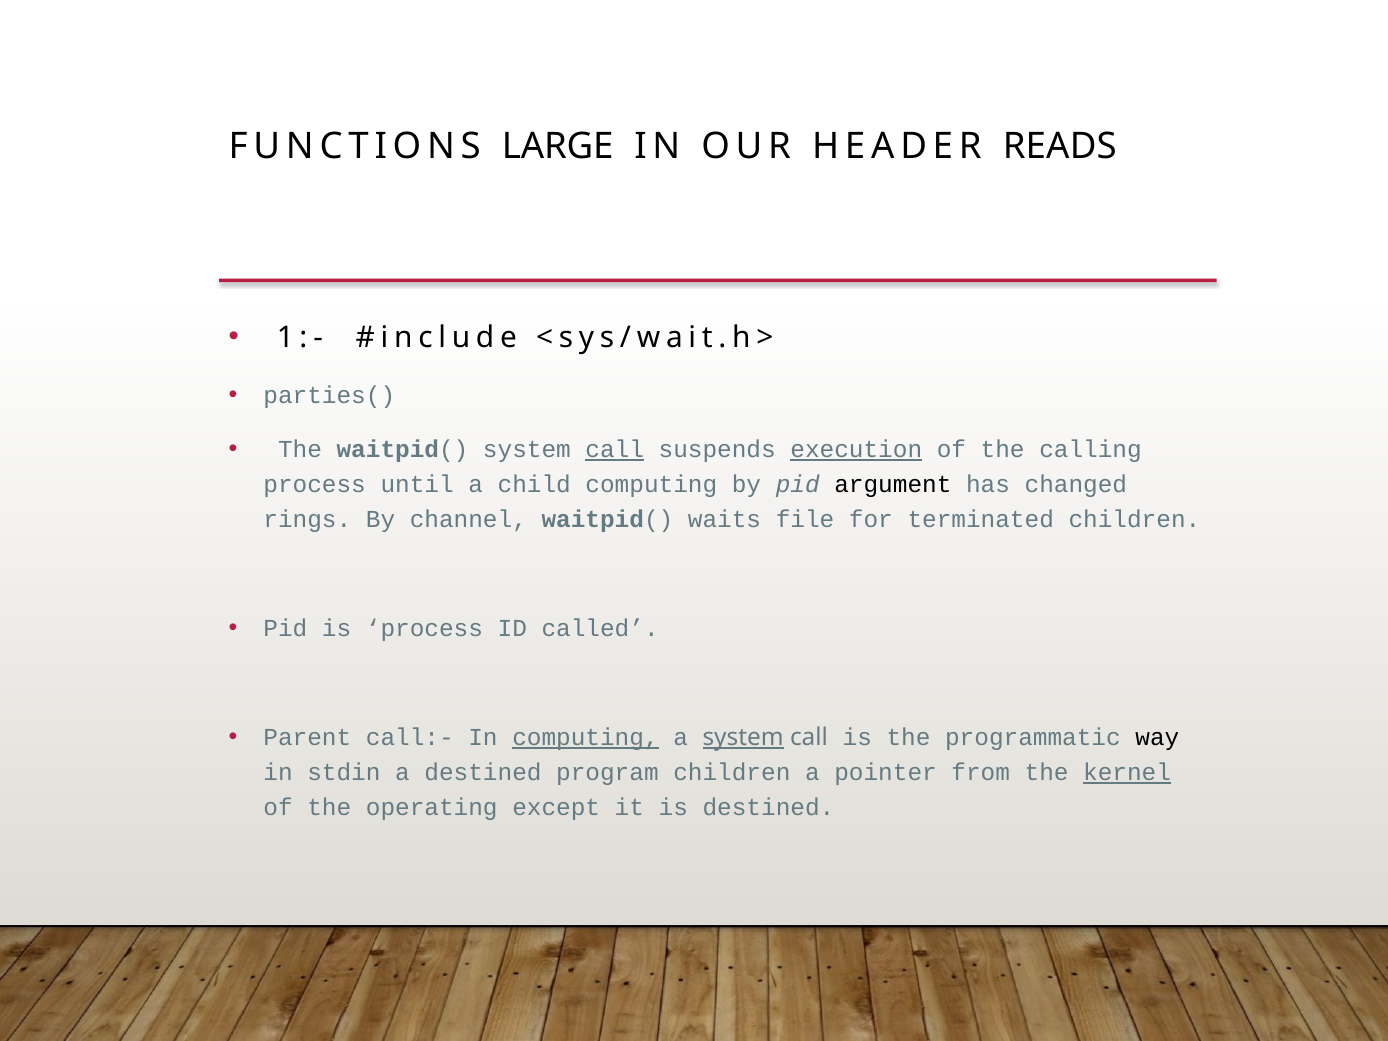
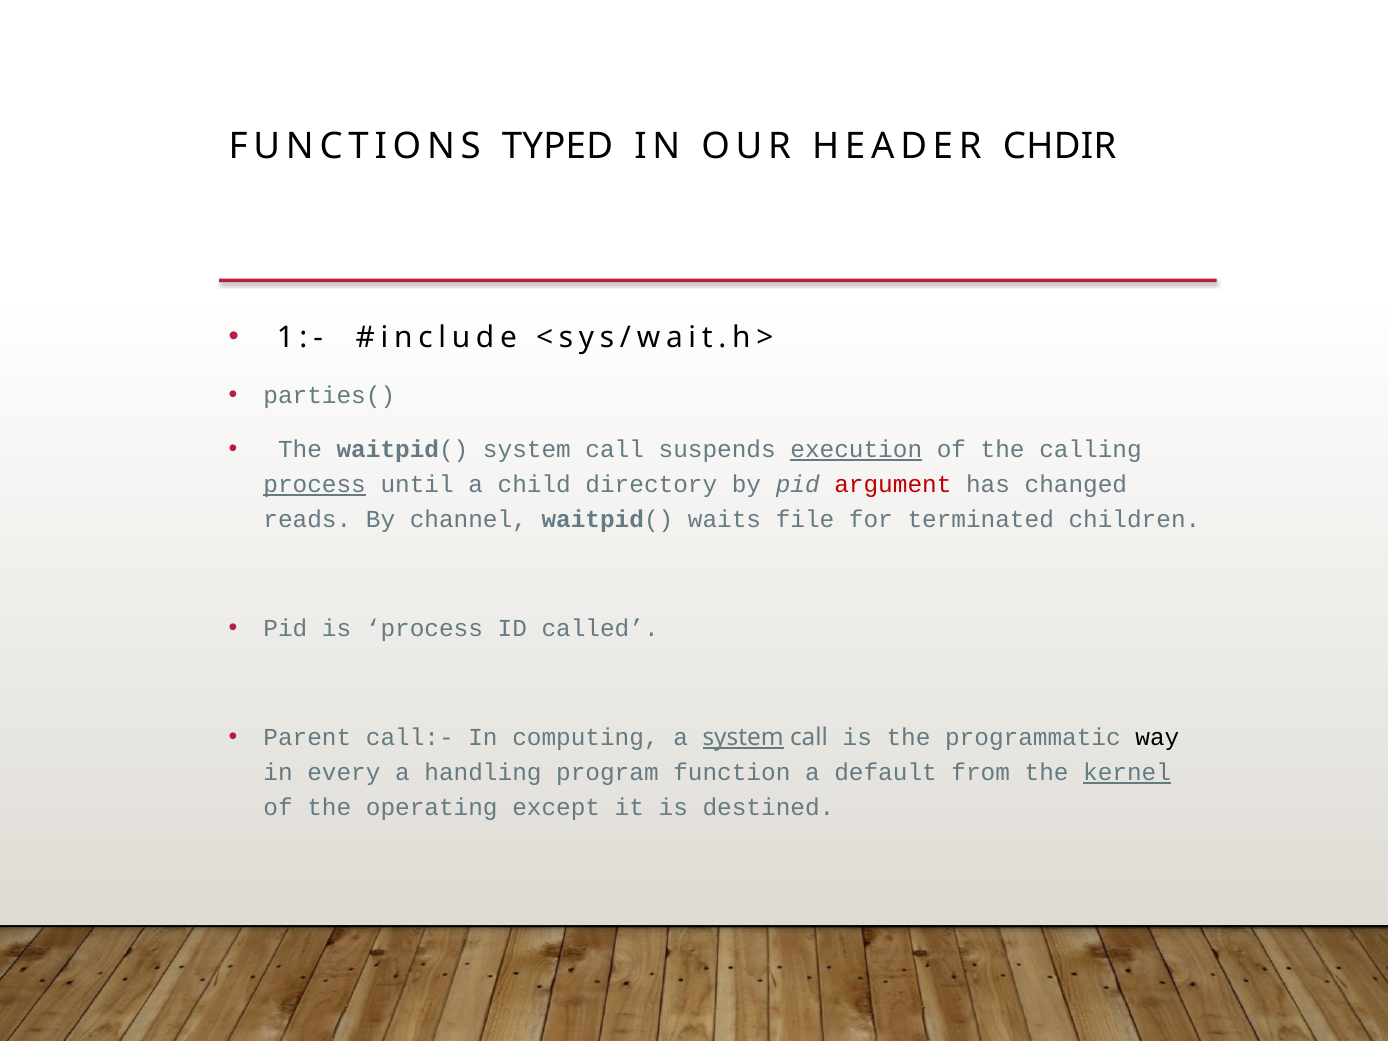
LARGE: LARGE -> TYPED
READS: READS -> CHDIR
call at (615, 450) underline: present -> none
process at (315, 485) underline: none -> present
child computing: computing -> directory
argument colour: black -> red
rings: rings -> reads
computing at (585, 737) underline: present -> none
stdin: stdin -> every
a destined: destined -> handling
program children: children -> function
pointer: pointer -> default
